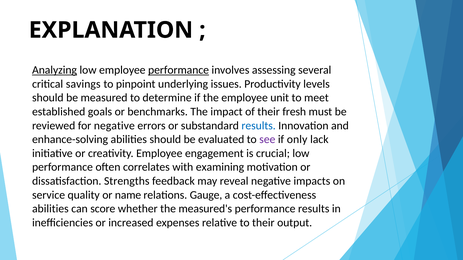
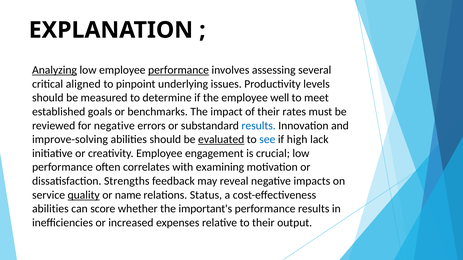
savings: savings -> aligned
unit: unit -> well
fresh: fresh -> rates
enhance-solving: enhance-solving -> improve-solving
evaluated underline: none -> present
see colour: purple -> blue
only: only -> high
quality underline: none -> present
Gauge: Gauge -> Status
measured's: measured's -> important's
